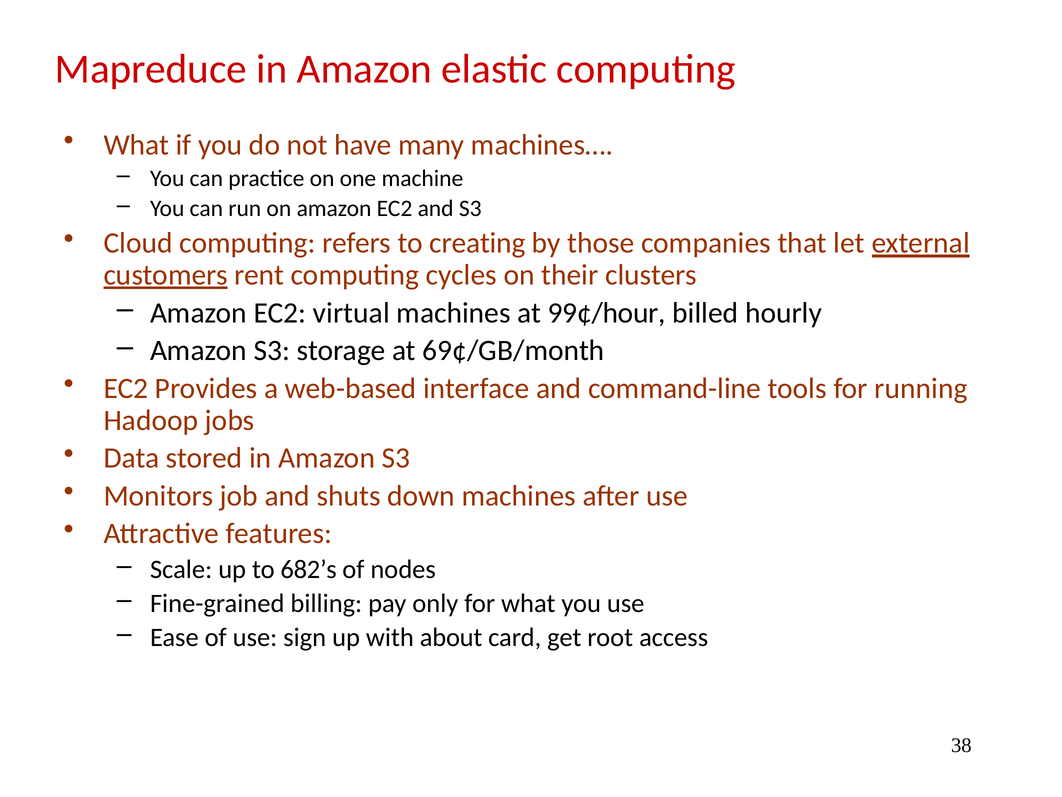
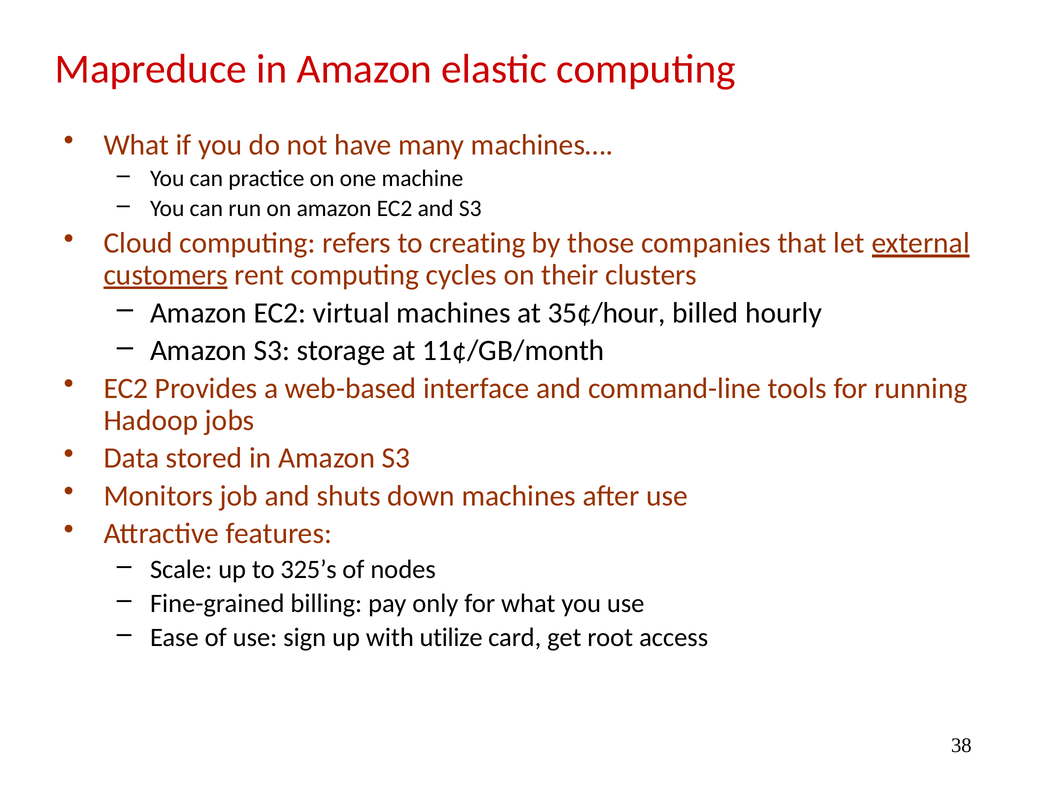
99¢/hour: 99¢/hour -> 35¢/hour
69¢/GB/month: 69¢/GB/month -> 11¢/GB/month
682’s: 682’s -> 325’s
about: about -> utilize
